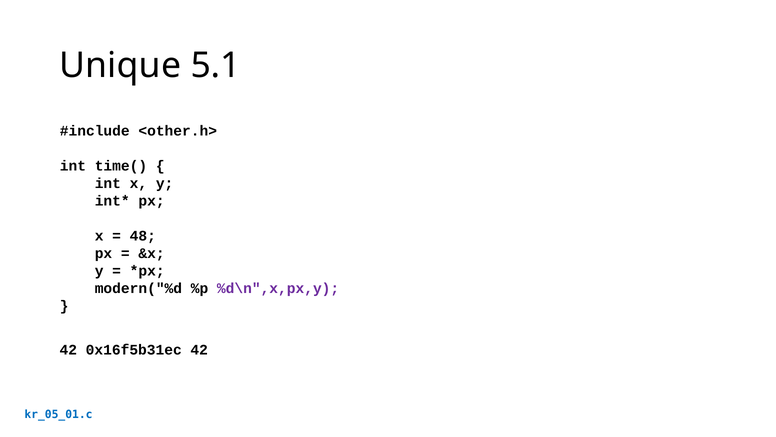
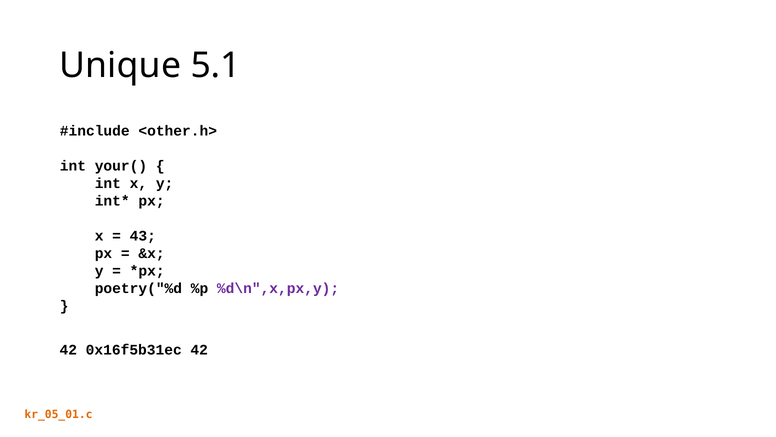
time(: time( -> your(
48: 48 -> 43
modern("%d: modern("%d -> poetry("%d
kr_05_01.c colour: blue -> orange
